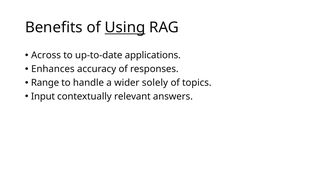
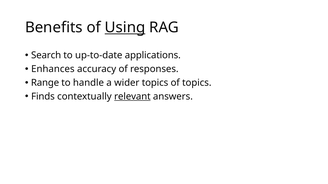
Across: Across -> Search
wider solely: solely -> topics
Input: Input -> Finds
relevant underline: none -> present
